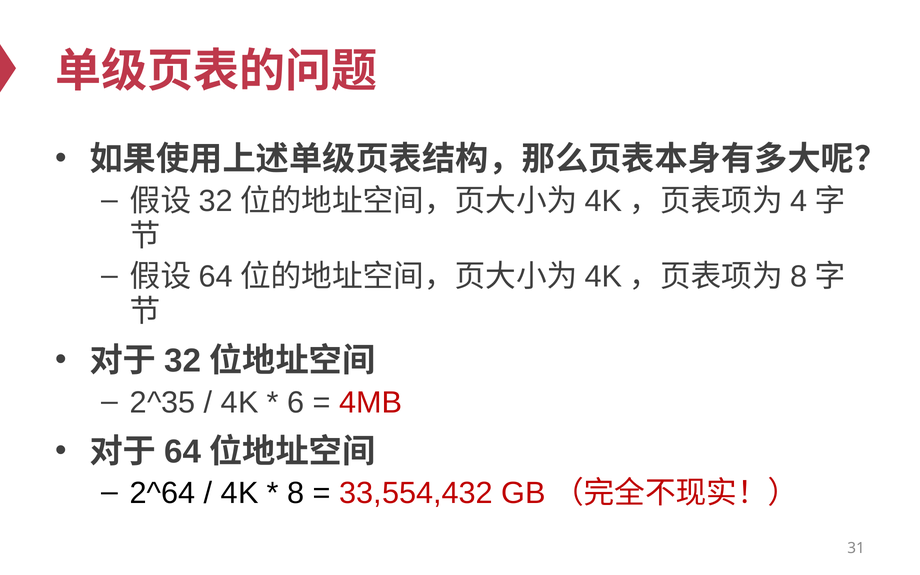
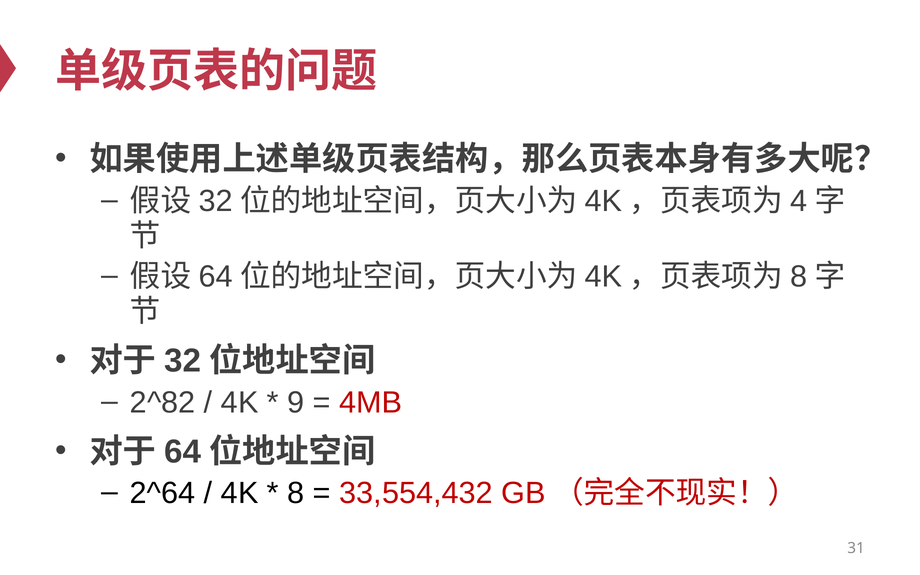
2^35: 2^35 -> 2^82
6: 6 -> 9
